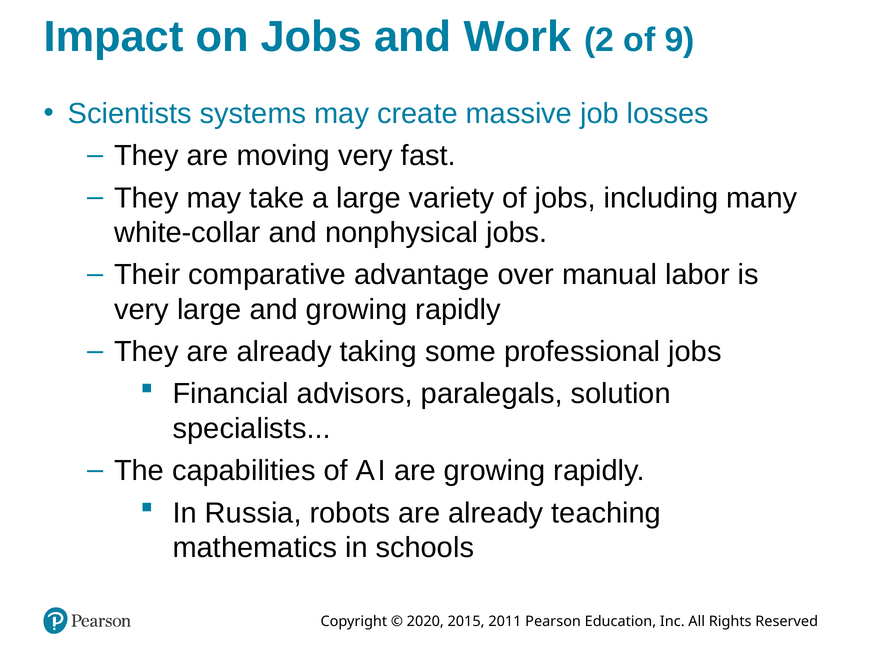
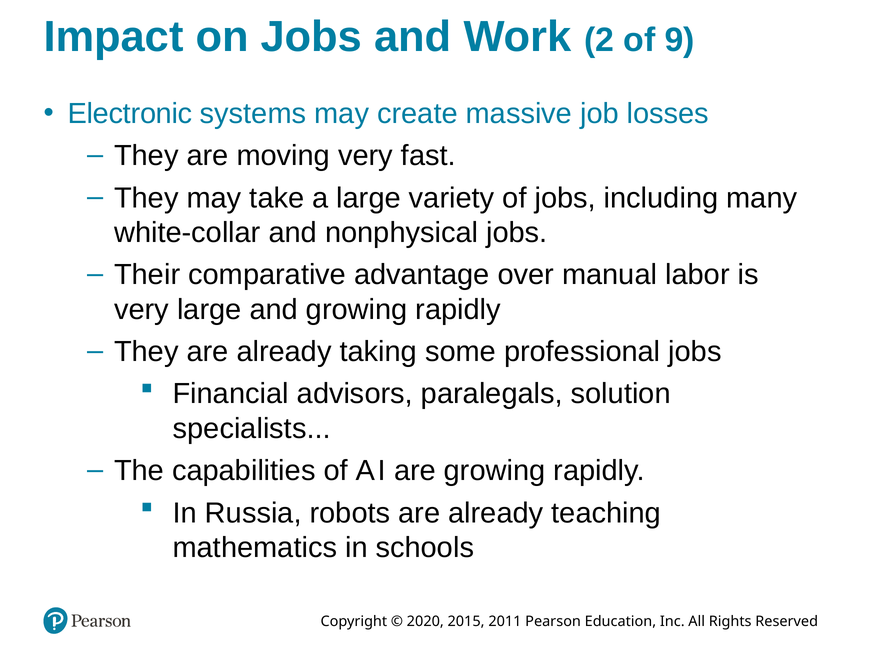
Scientists: Scientists -> Electronic
